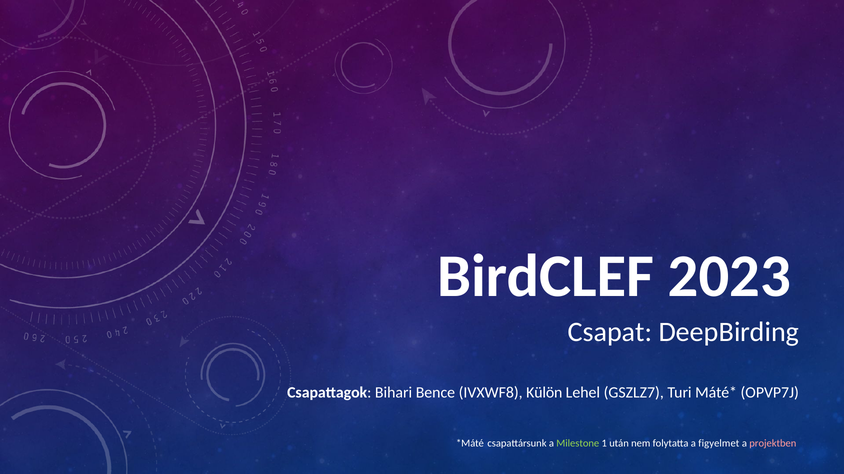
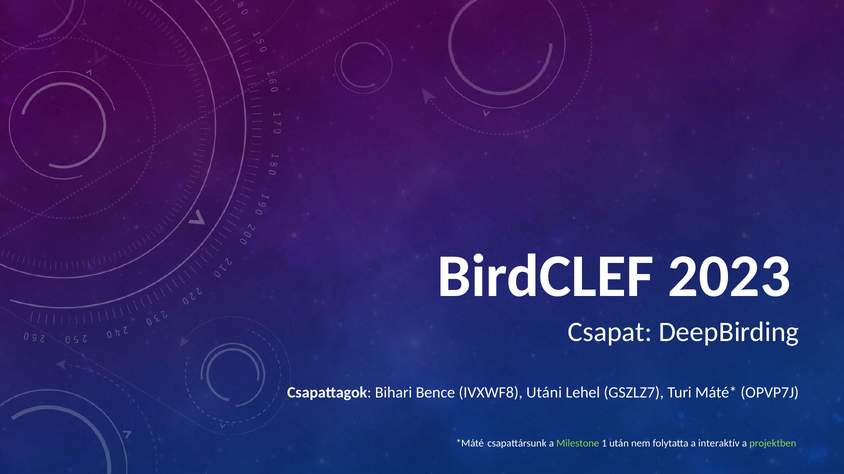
Külön: Külön -> Utáni
figyelmet: figyelmet -> interaktív
projektben colour: pink -> light green
